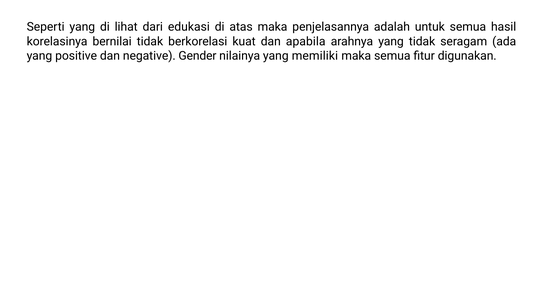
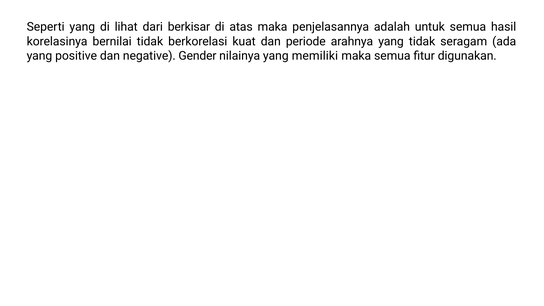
edukasi: edukasi -> berkisar
apabila: apabila -> periode
